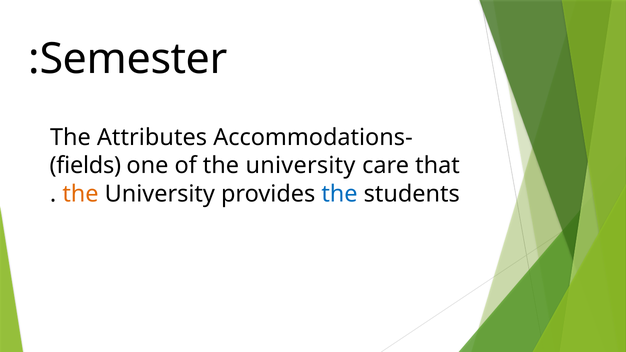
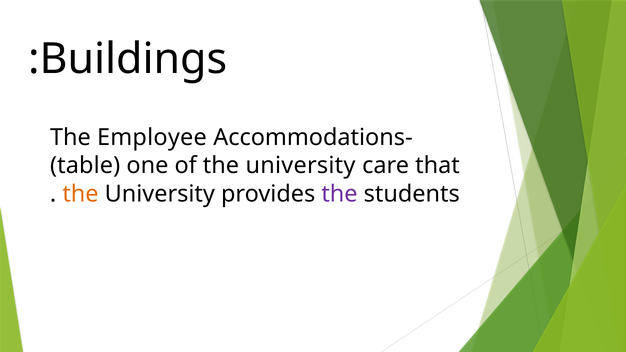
Semester: Semester -> Buildings
Attributes: Attributes -> Employee
fields: fields -> table
the at (339, 194) colour: blue -> purple
